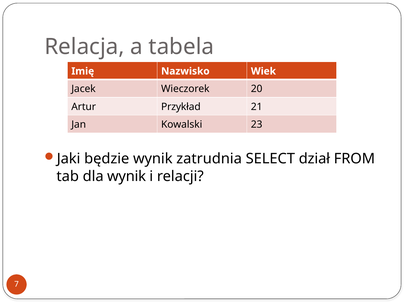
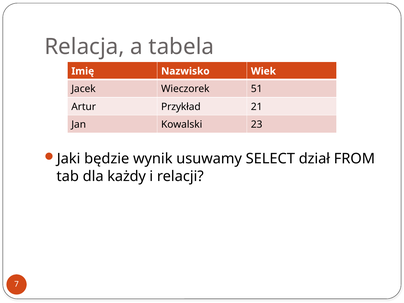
20: 20 -> 51
zatrudnia: zatrudnia -> usuwamy
dla wynik: wynik -> każdy
